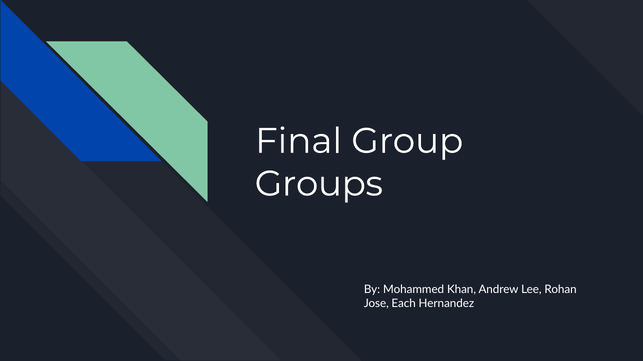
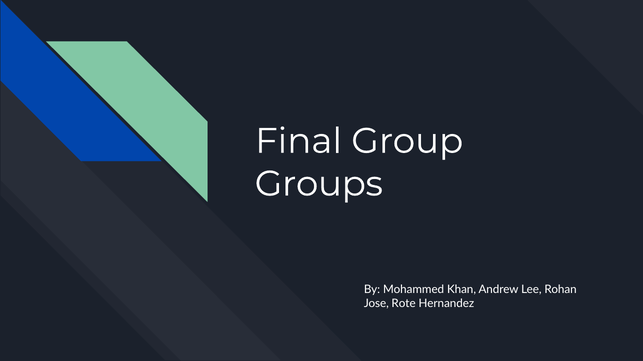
Each: Each -> Rote
